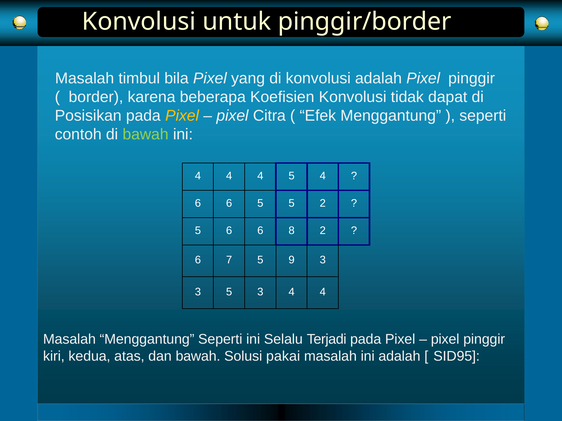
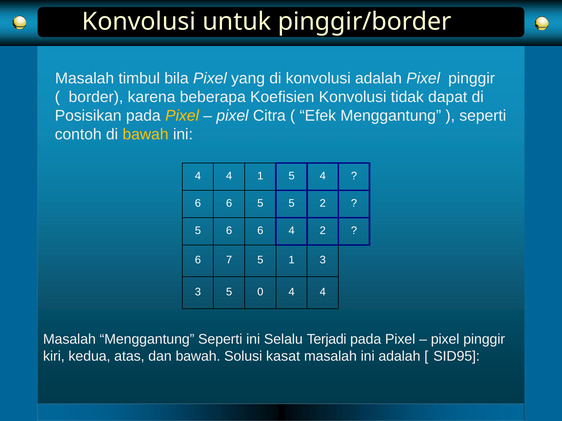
bawah at (146, 135) colour: light green -> yellow
4 4 4: 4 -> 1
6 8: 8 -> 4
5 9: 9 -> 1
5 3: 3 -> 0
pakai: pakai -> kasat
